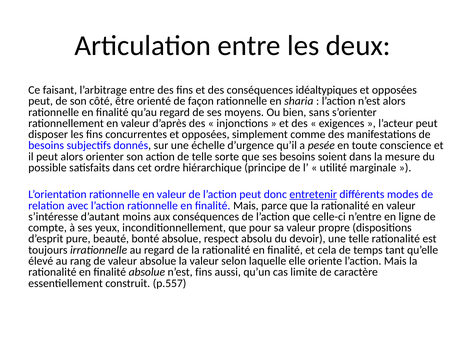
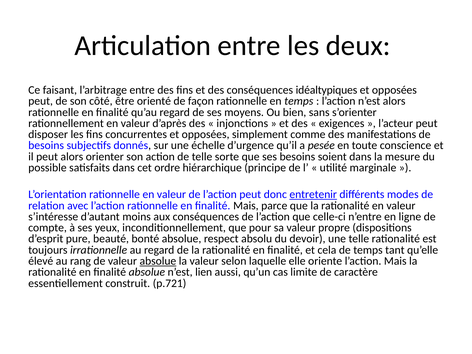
en sharia: sharia -> temps
absolue at (158, 261) underline: none -> present
n’est fins: fins -> lien
p.557: p.557 -> p.721
